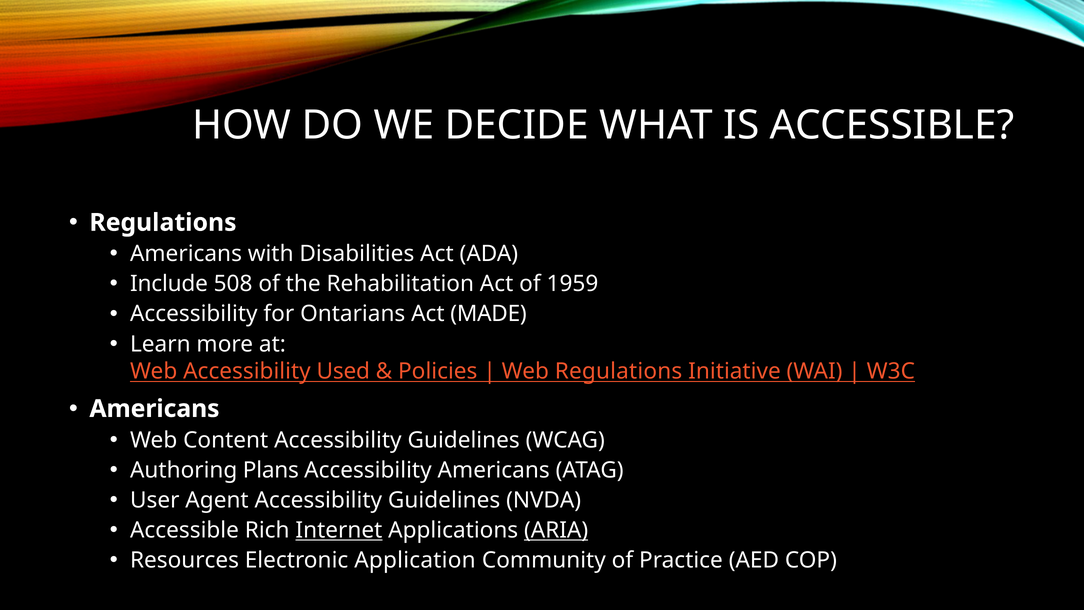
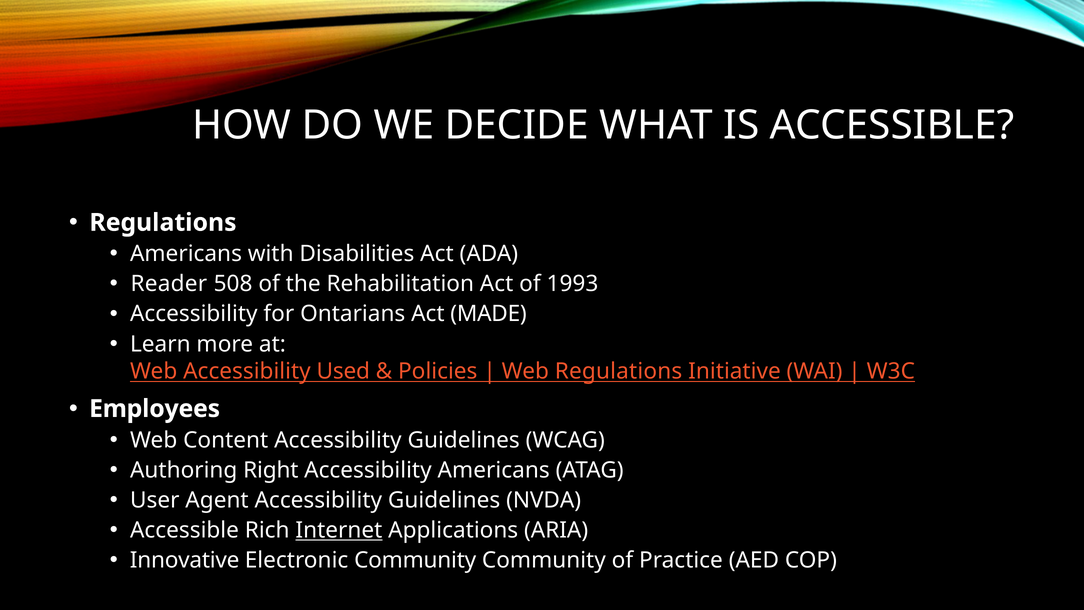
Include: Include -> Reader
1959: 1959 -> 1993
Americans at (154, 409): Americans -> Employees
Plans: Plans -> Right
ARIA underline: present -> none
Resources: Resources -> Innovative
Electronic Application: Application -> Community
